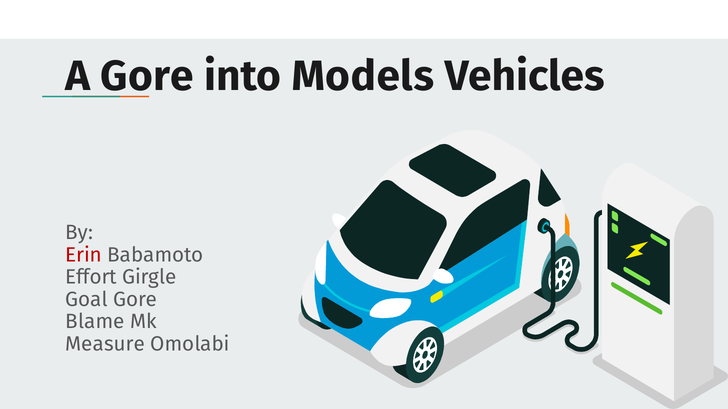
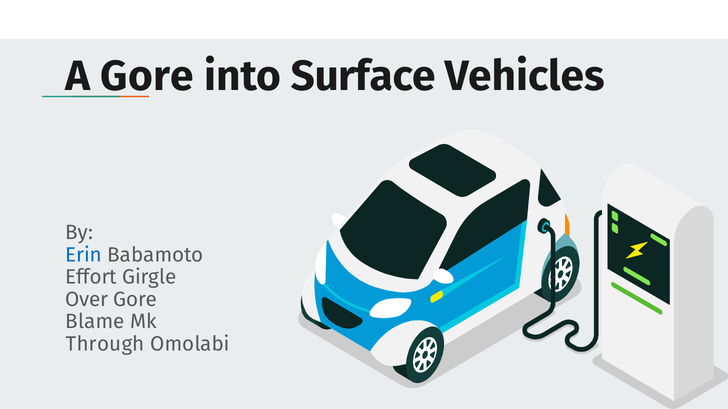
Models: Models -> Surface
Erin colour: red -> blue
Goal: Goal -> Over
Measure: Measure -> Through
